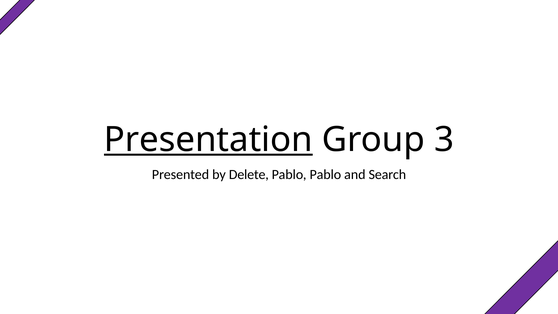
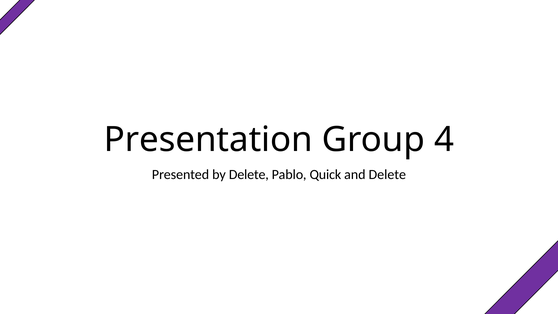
Presentation underline: present -> none
3: 3 -> 4
Pablo Pablo: Pablo -> Quick
and Search: Search -> Delete
